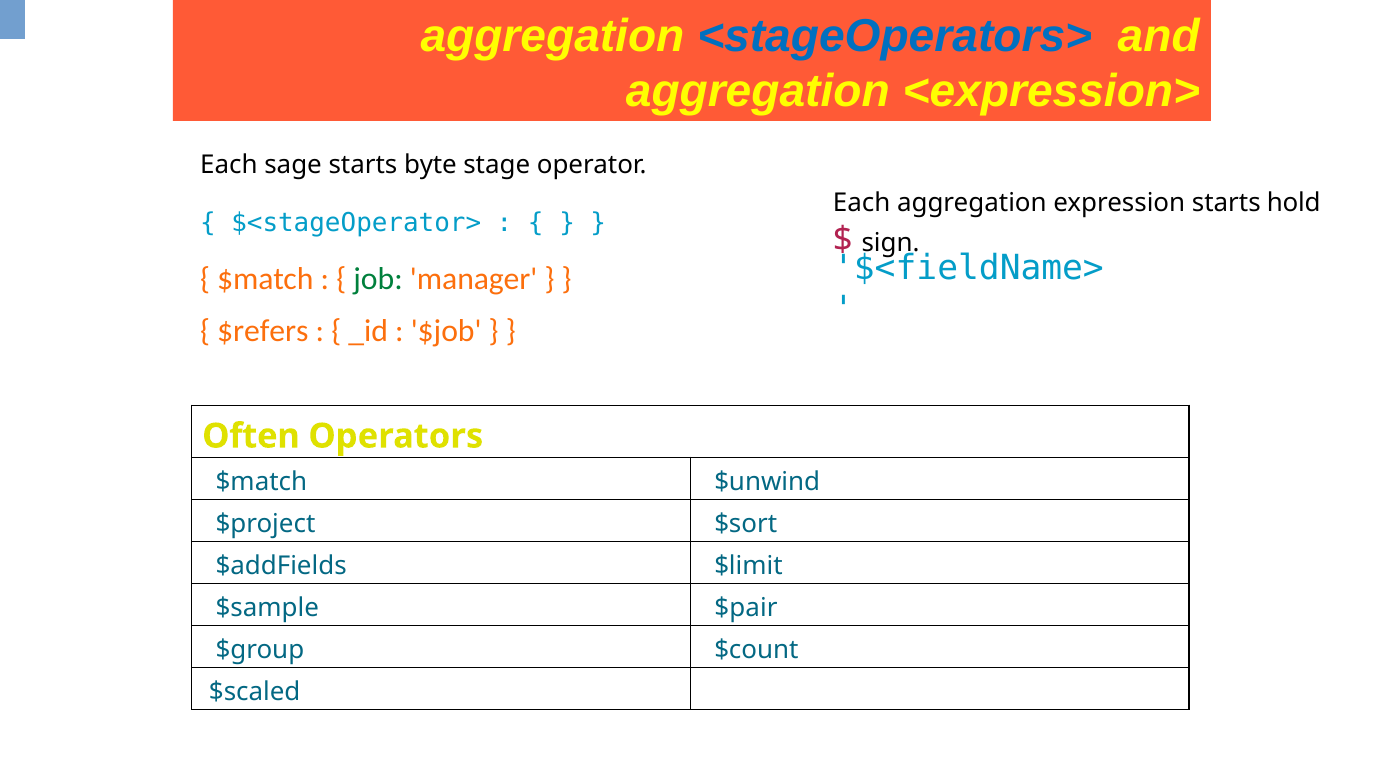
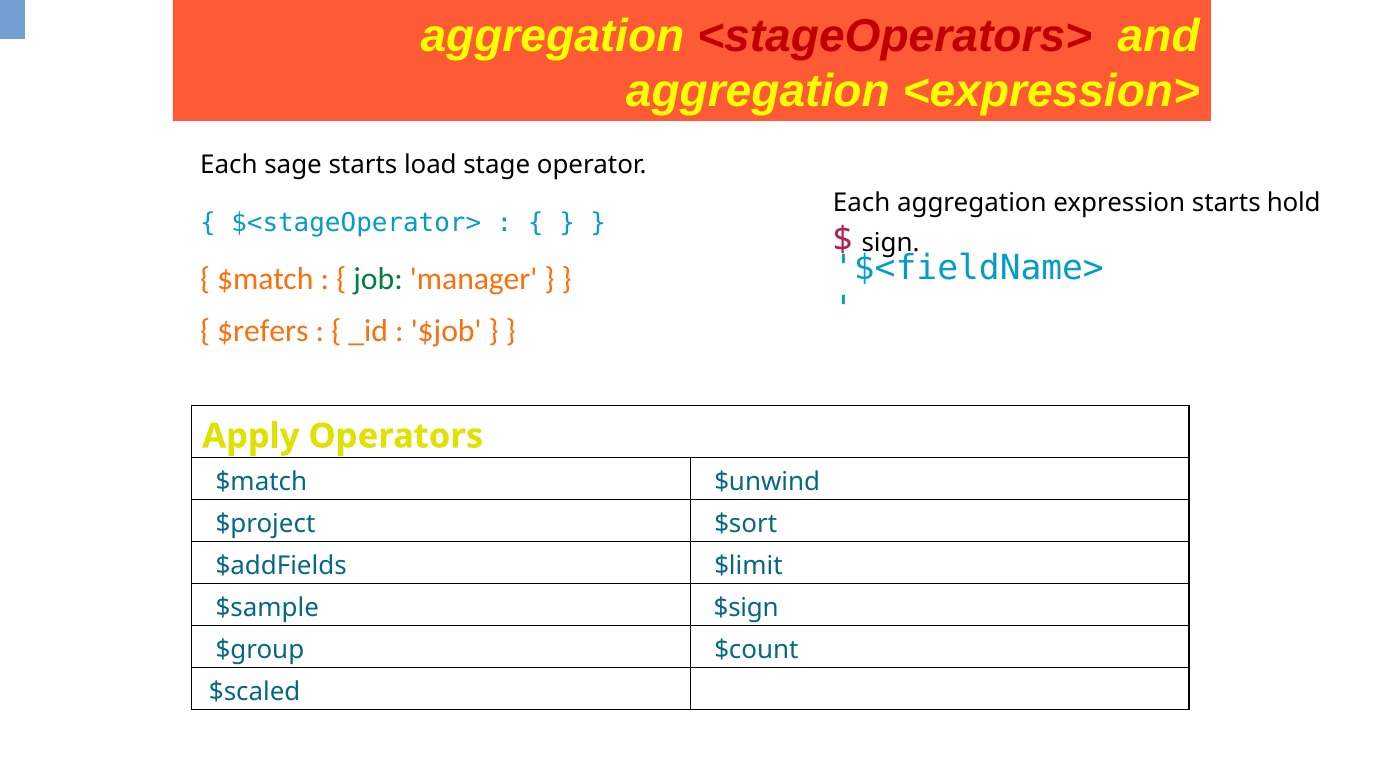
<stageOperators> colour: blue -> red
byte: byte -> load
Often: Often -> Apply
$pair: $pair -> $sign
